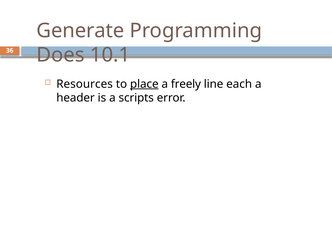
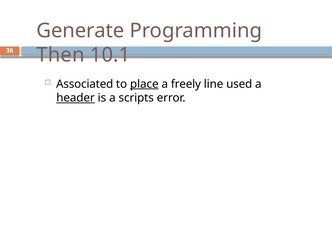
Does: Does -> Then
Resources: Resources -> Associated
each: each -> used
header underline: none -> present
